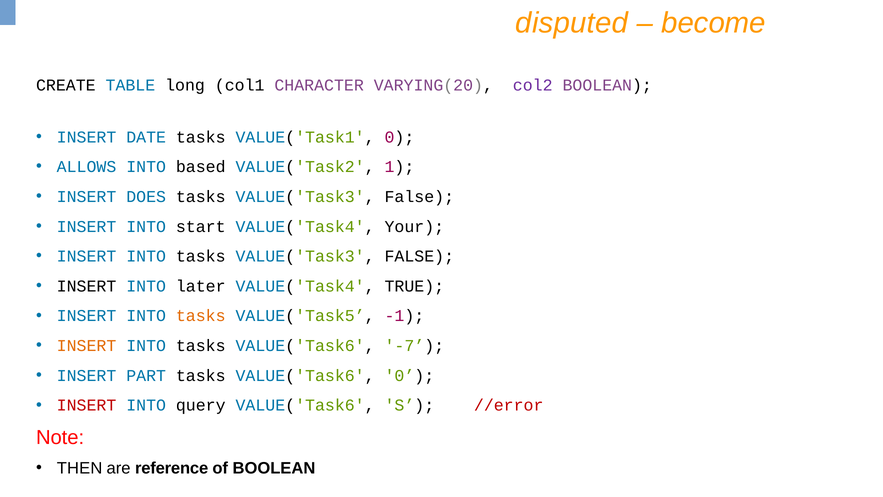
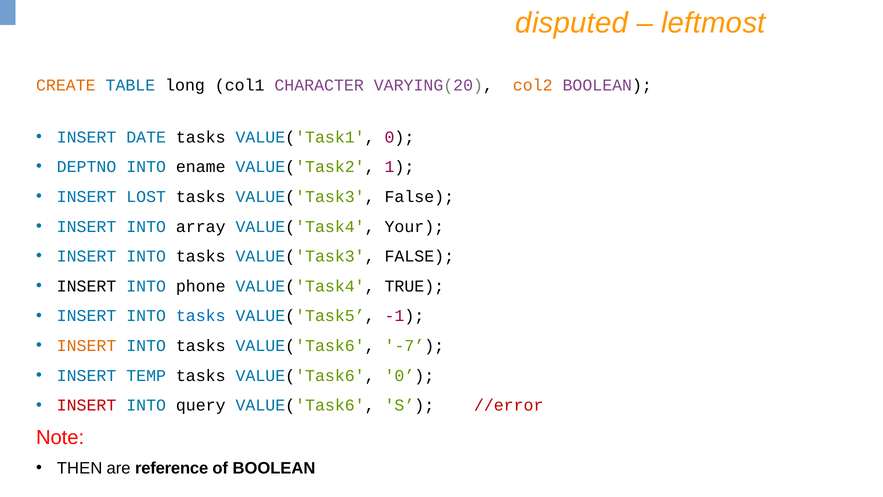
become: become -> leftmost
CREATE colour: black -> orange
col2 colour: purple -> orange
ALLOWS: ALLOWS -> DEPTNO
based: based -> ename
DOES: DOES -> LOST
start: start -> array
later: later -> phone
tasks at (201, 316) colour: orange -> blue
PART: PART -> TEMP
